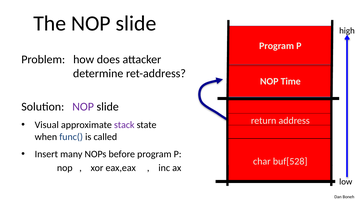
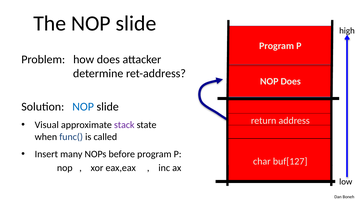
NOP Time: Time -> Does
NOP at (83, 107) colour: purple -> blue
buf[528: buf[528 -> buf[127
